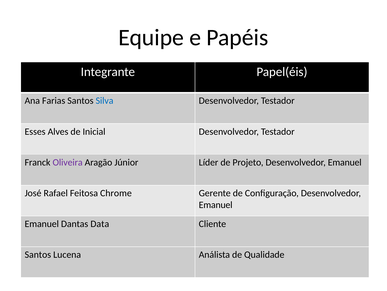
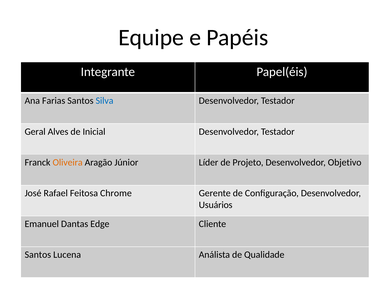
Esses: Esses -> Geral
Oliveira colour: purple -> orange
Projeto Desenvolvedor Emanuel: Emanuel -> Objetivo
Emanuel at (216, 204): Emanuel -> Usuários
Data: Data -> Edge
